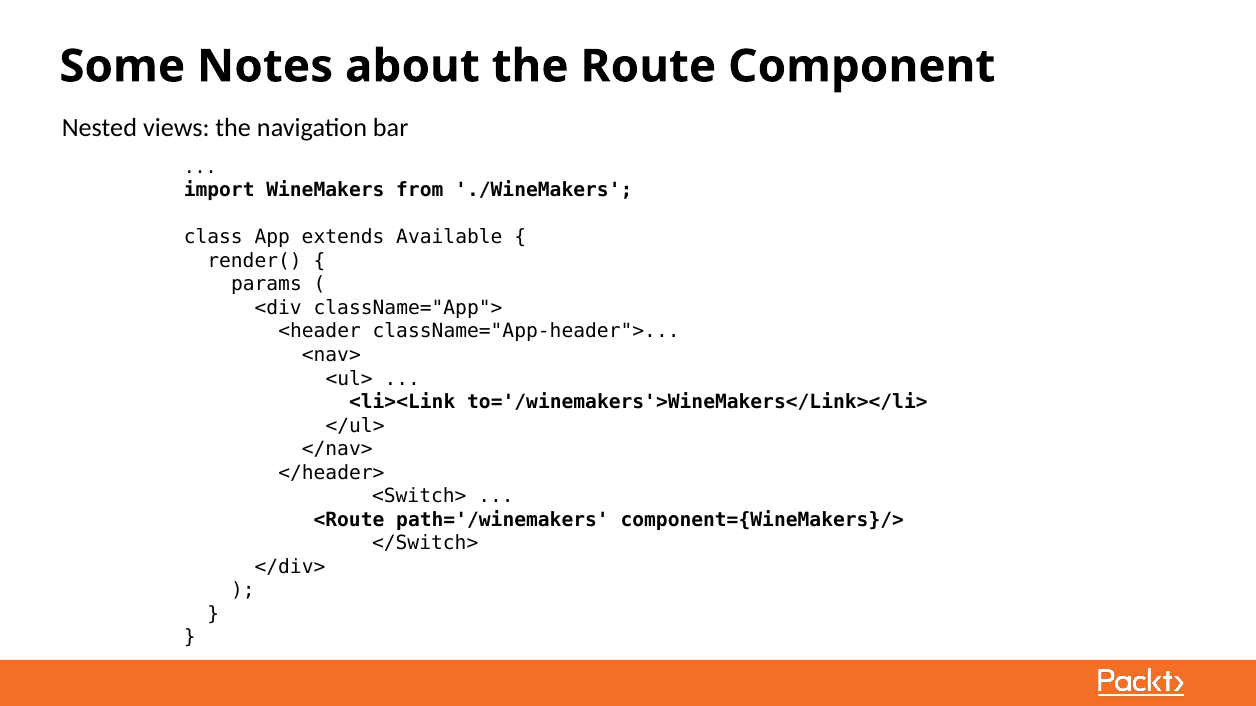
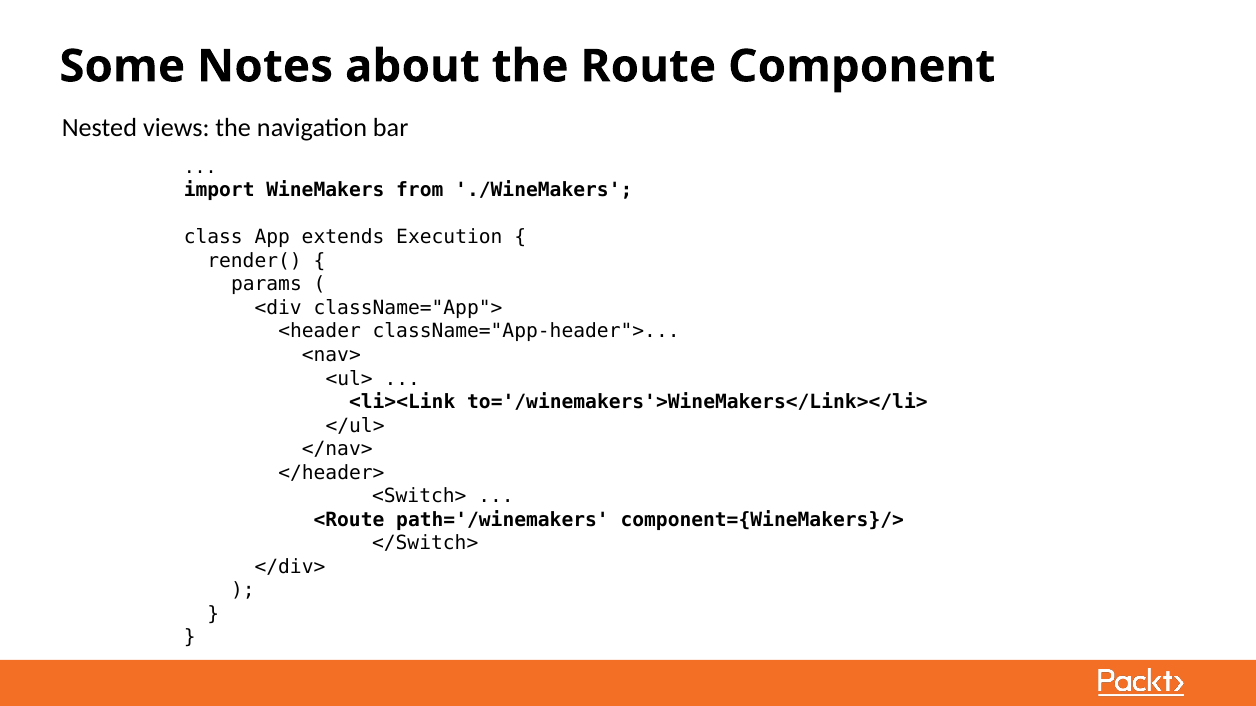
Available: Available -> Execution
